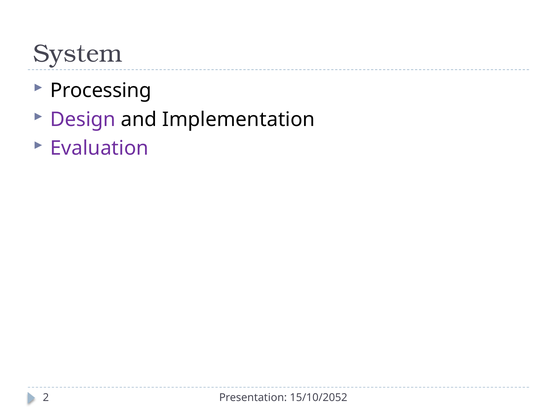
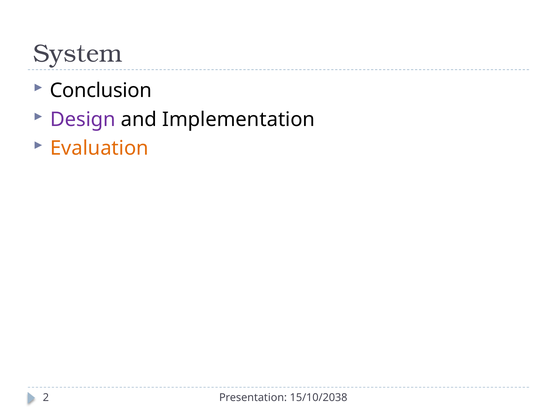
Processing: Processing -> Conclusion
Evaluation colour: purple -> orange
15/10/2052: 15/10/2052 -> 15/10/2038
